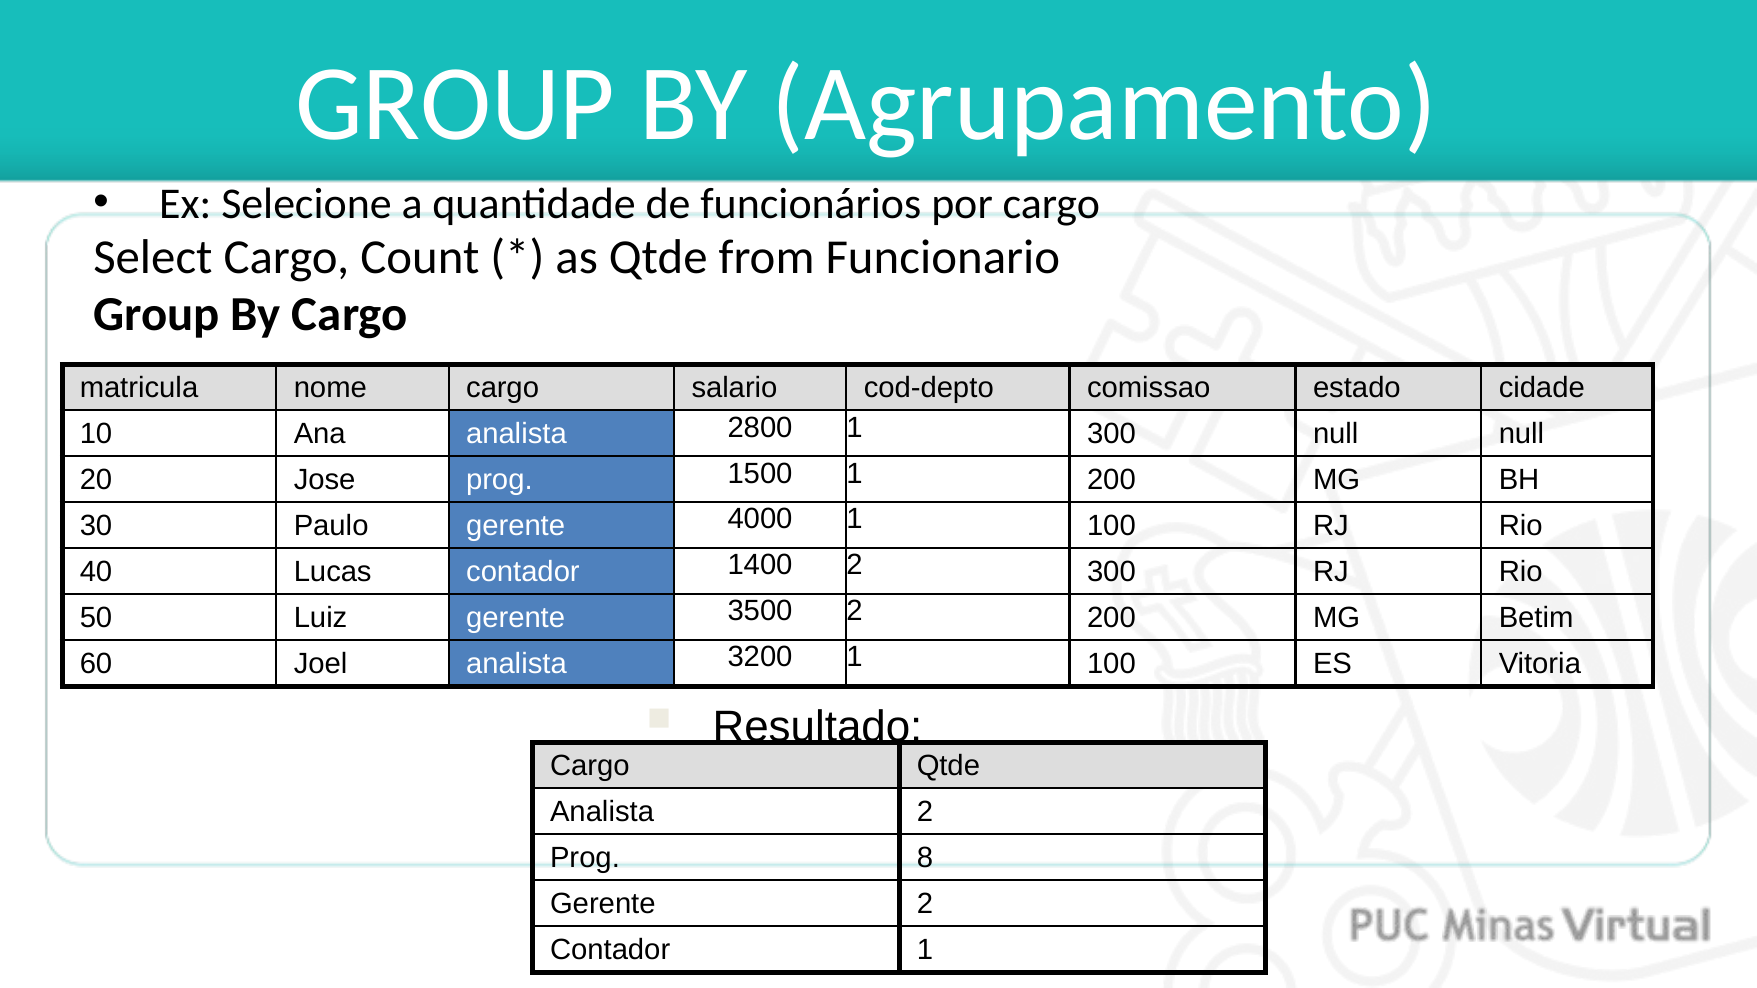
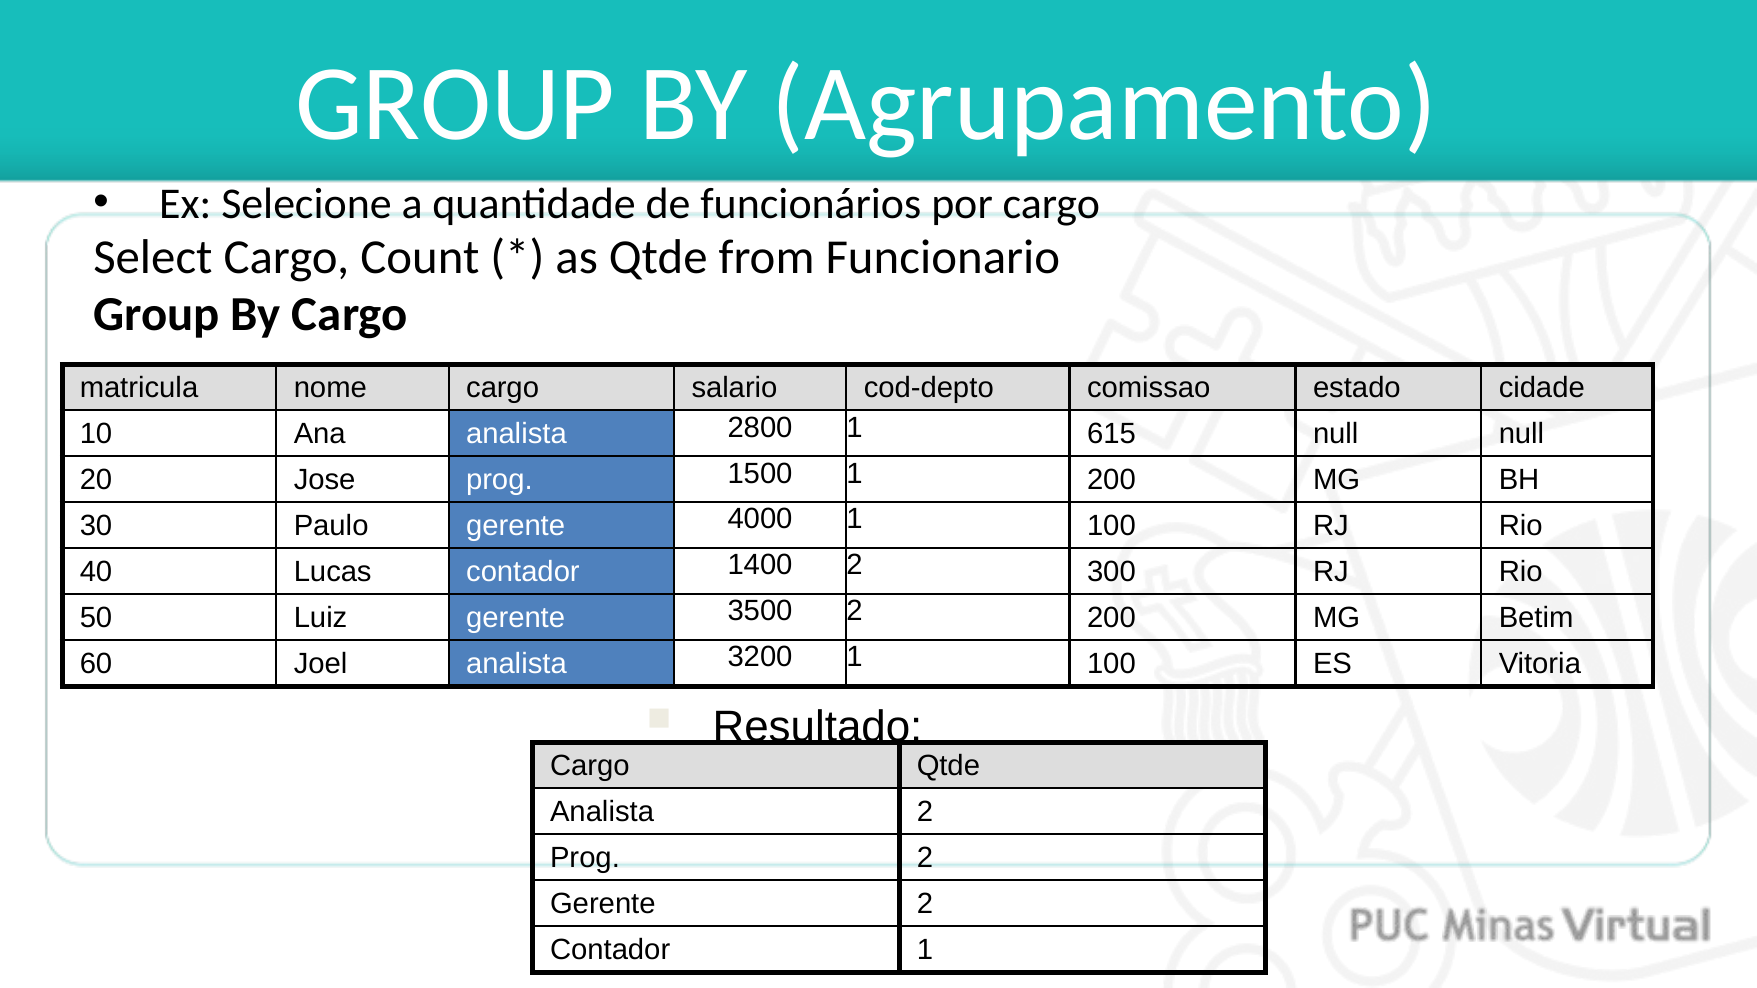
1 300: 300 -> 615
Prog 8: 8 -> 2
